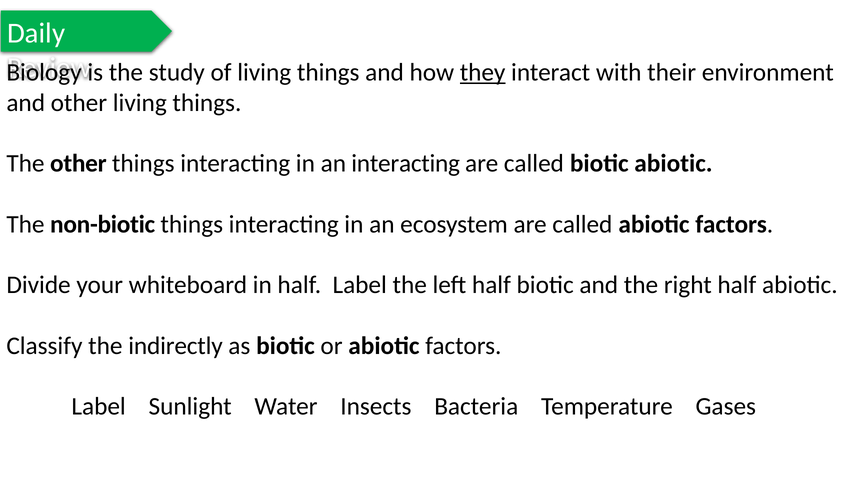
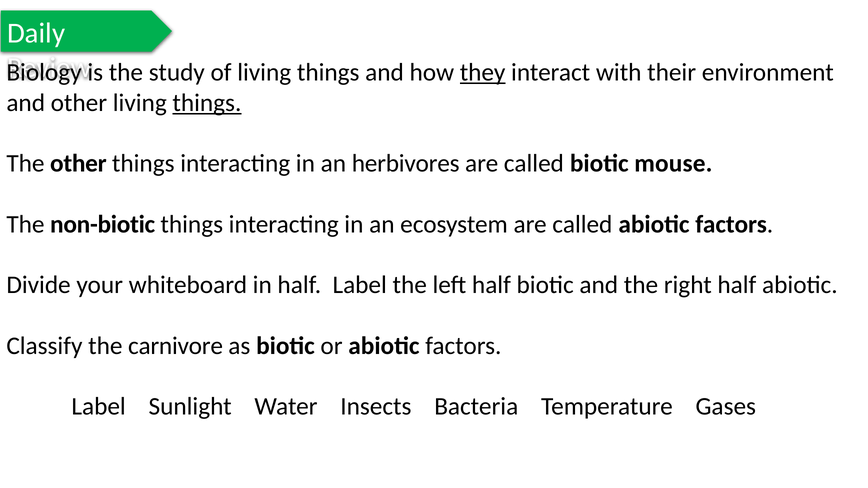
things at (207, 103) underline: none -> present
an interacting: interacting -> herbivores
biotic abiotic: abiotic -> mouse
indirectly: indirectly -> carnivore
